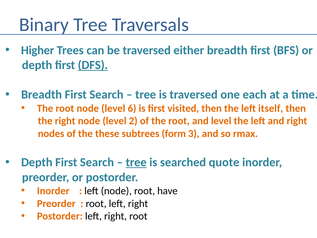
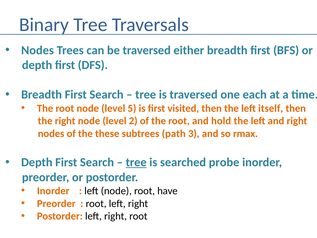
Higher at (38, 50): Higher -> Nodes
DFS underline: present -> none
6: 6 -> 5
and level: level -> hold
form: form -> path
quote: quote -> probe
